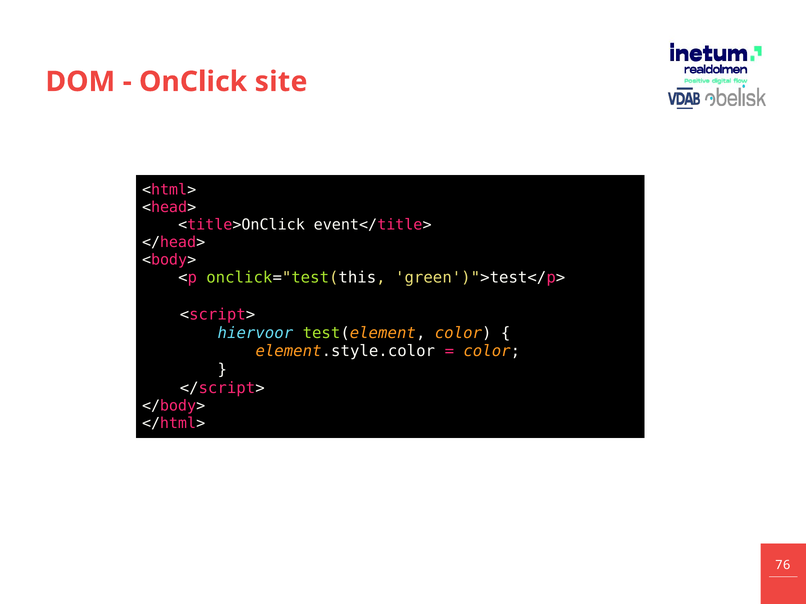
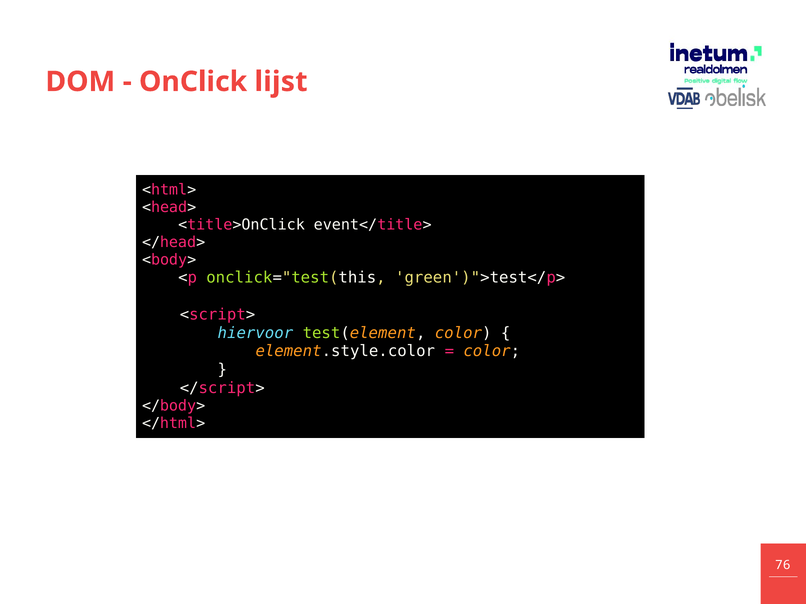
site: site -> lijst
